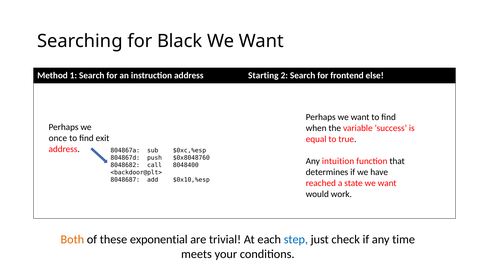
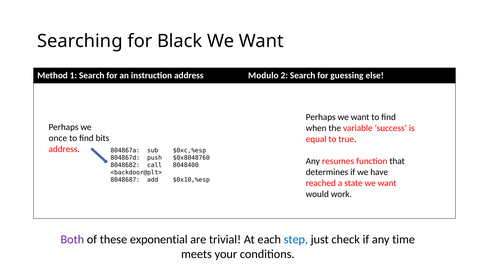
Starting: Starting -> Modulo
frontend: frontend -> guessing
exit: exit -> bits
intuition: intuition -> resumes
Both colour: orange -> purple
